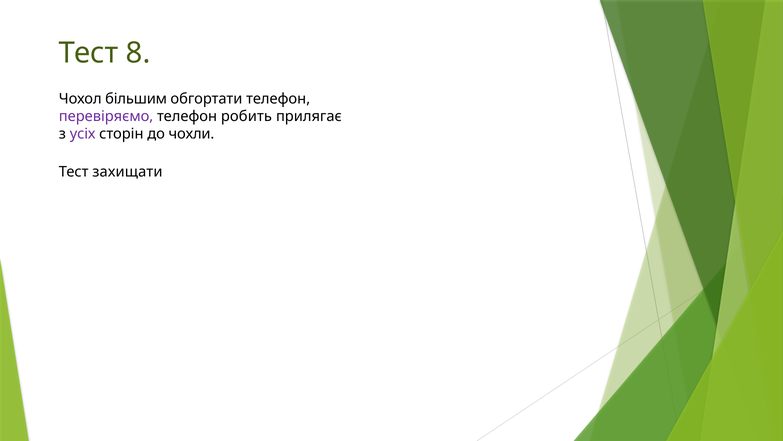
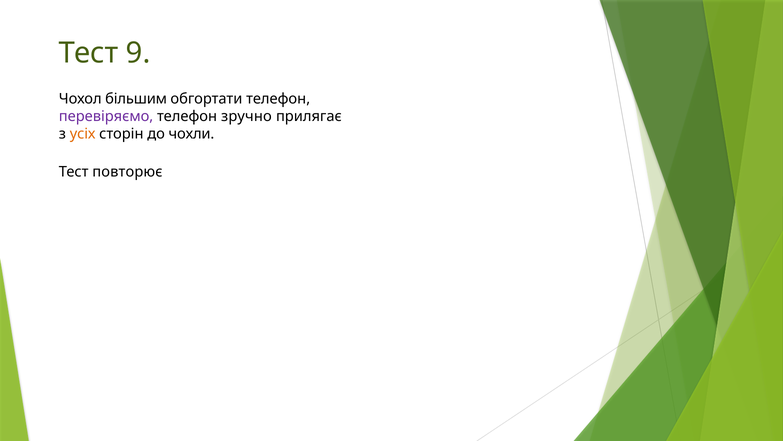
8: 8 -> 9
робить: робить -> зручно
усіх colour: purple -> orange
захищати: захищати -> повторює
